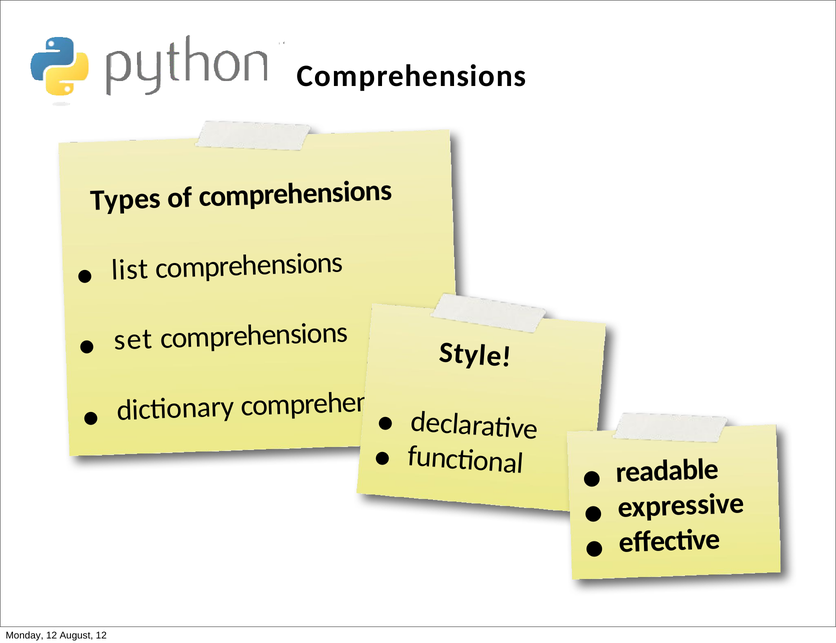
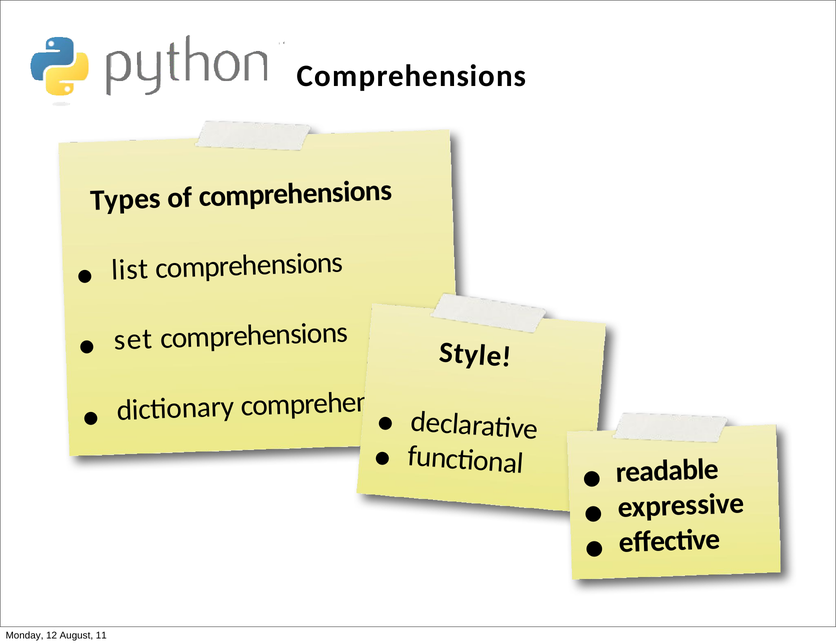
August 12: 12 -> 11
